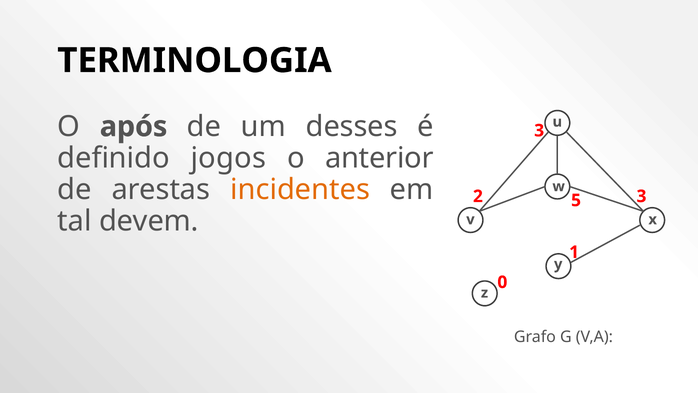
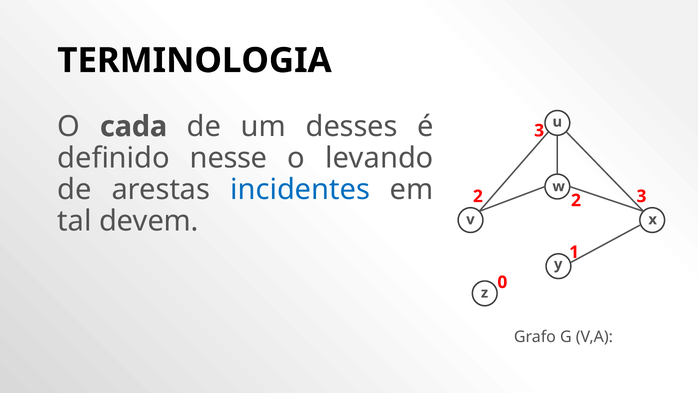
após: após -> cada
jogos: jogos -> nesse
anterior: anterior -> levando
incidentes colour: orange -> blue
2 5: 5 -> 2
